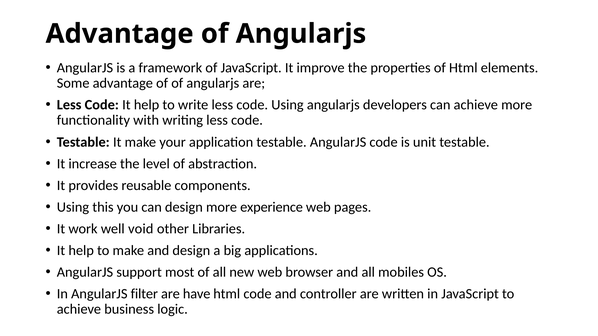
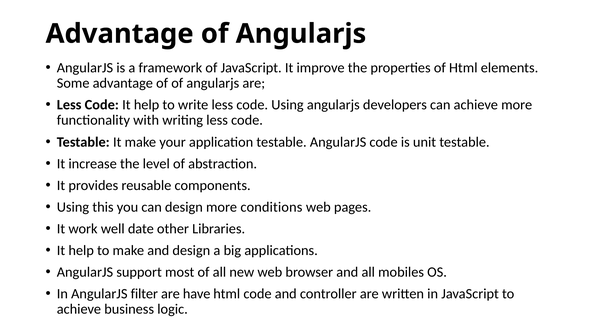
experience: experience -> conditions
void: void -> date
